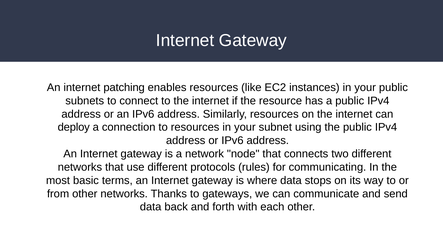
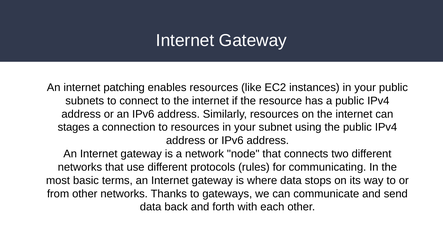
deploy: deploy -> stages
